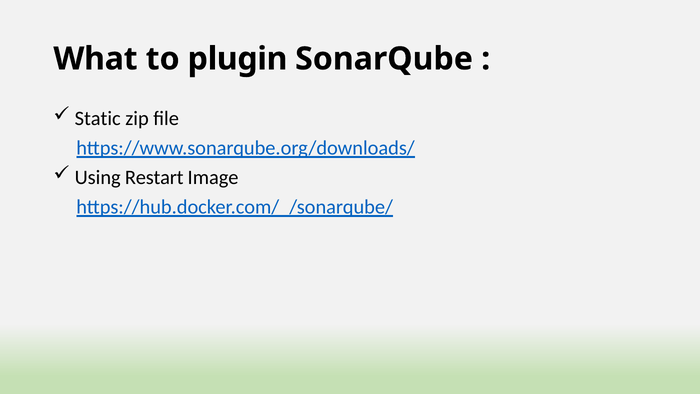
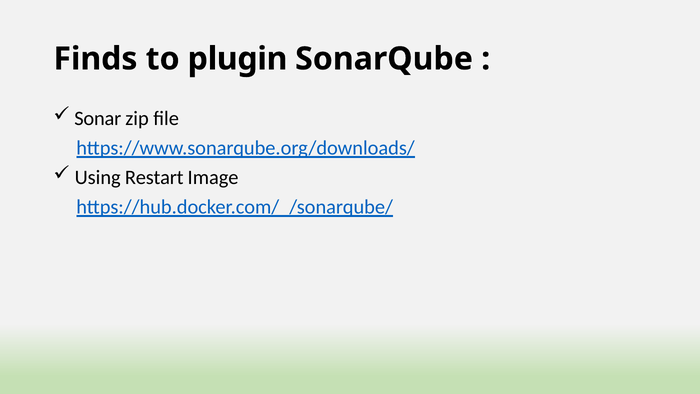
What: What -> Finds
Static: Static -> Sonar
